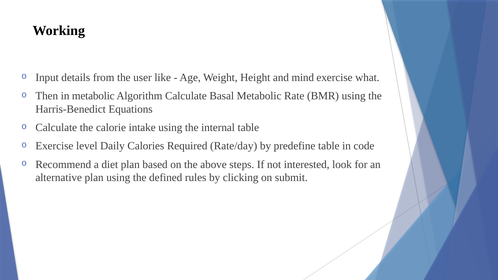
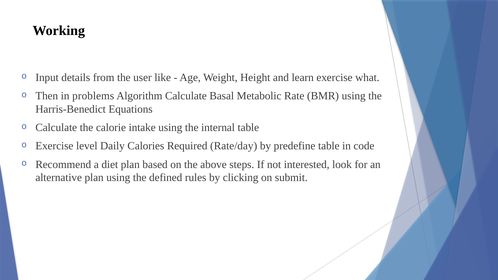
mind: mind -> learn
in metabolic: metabolic -> problems
